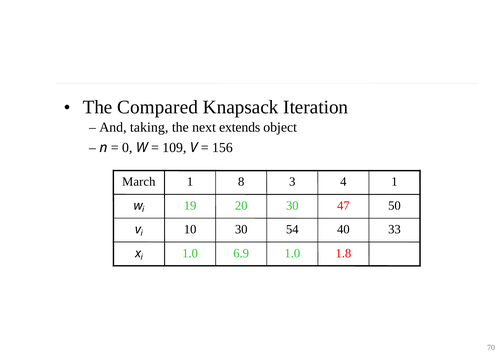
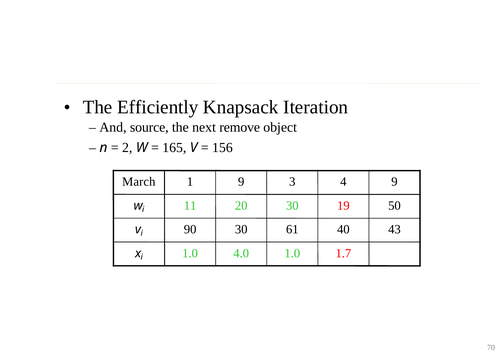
Compared: Compared -> Efficiently
taking: taking -> source
extends: extends -> remove
0: 0 -> 2
109: 109 -> 165
1 8: 8 -> 9
4 1: 1 -> 9
19: 19 -> 11
47: 47 -> 19
10: 10 -> 90
54: 54 -> 61
33: 33 -> 43
6.9: 6.9 -> 4.0
1.8: 1.8 -> 1.7
